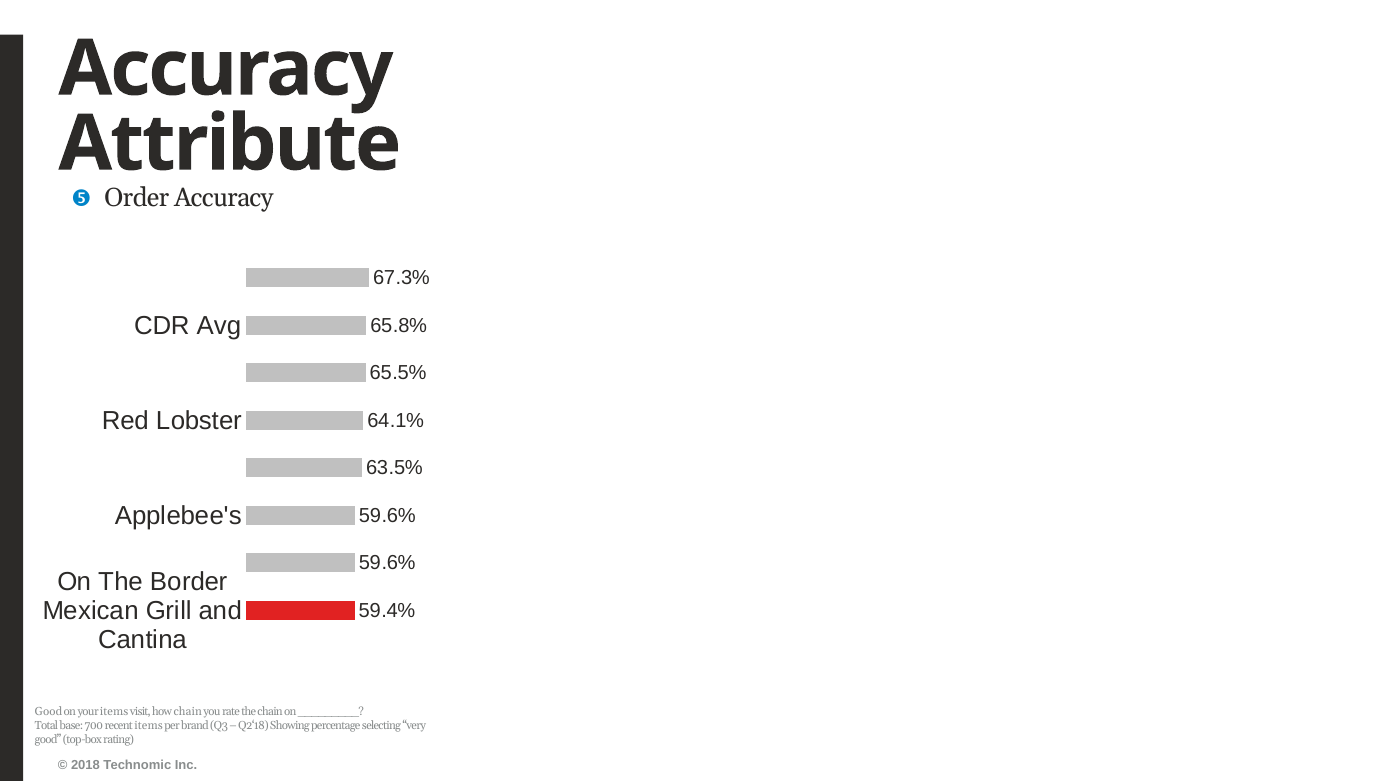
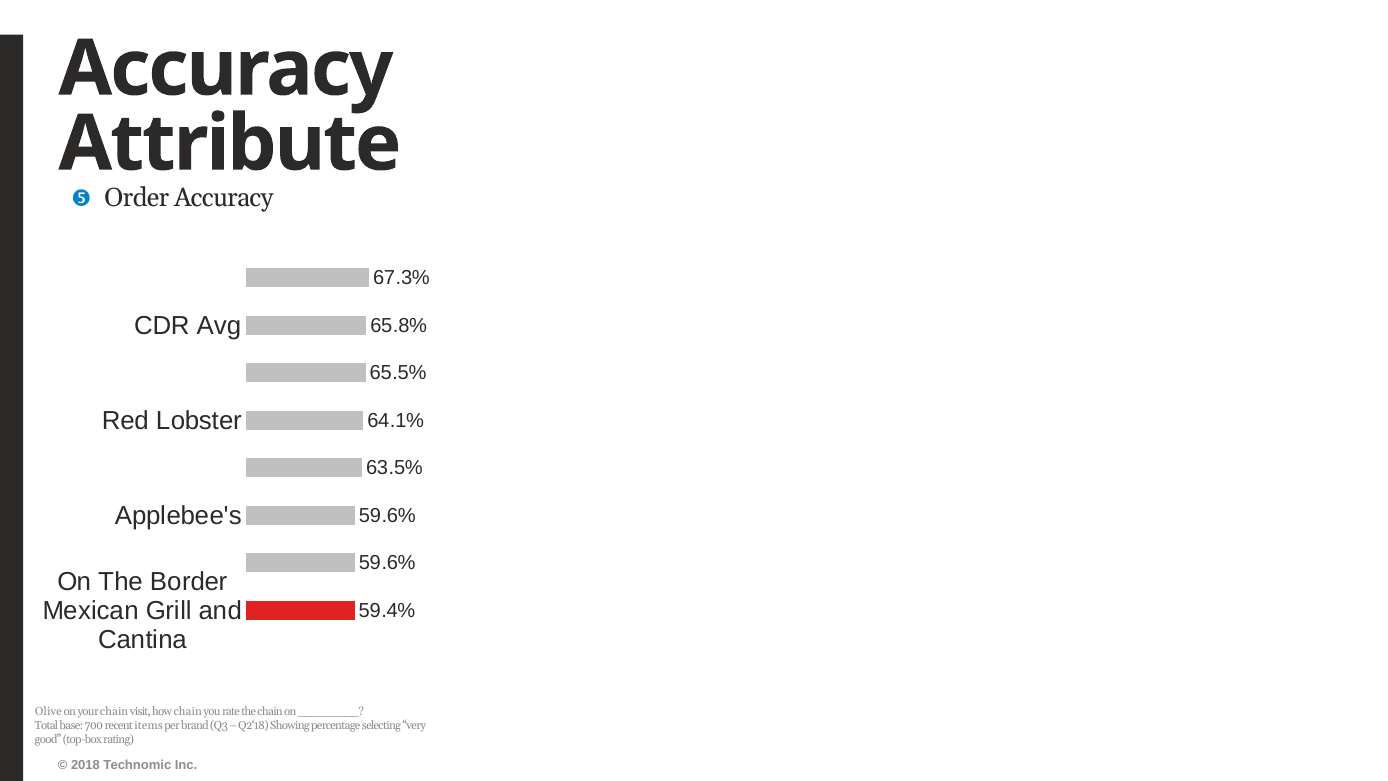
Good at (48, 711): Good -> Olive
your items: items -> chain
